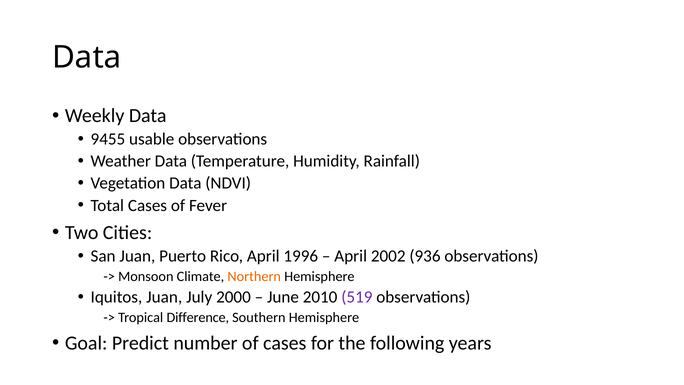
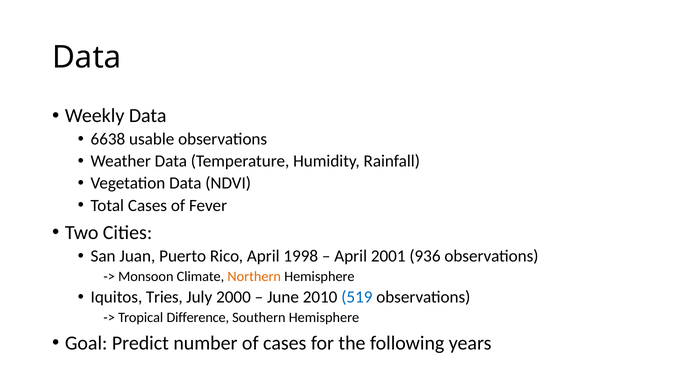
9455: 9455 -> 6638
1996: 1996 -> 1998
2002: 2002 -> 2001
Iquitos Juan: Juan -> Tries
519 colour: purple -> blue
